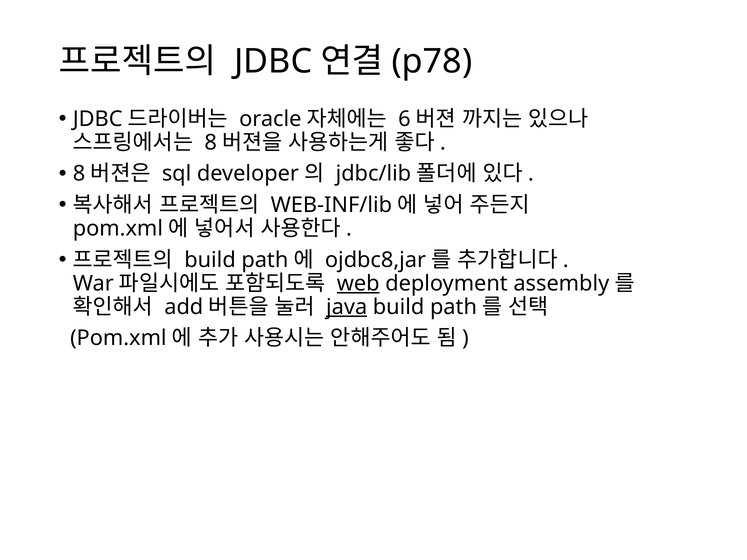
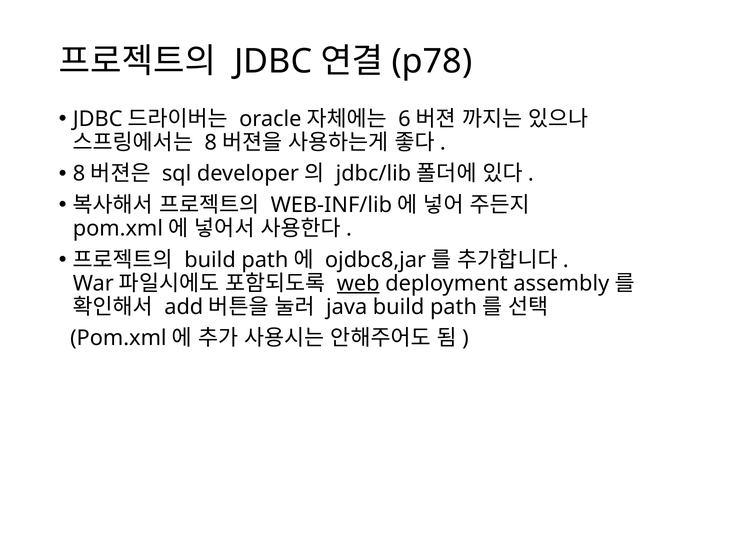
java underline: present -> none
